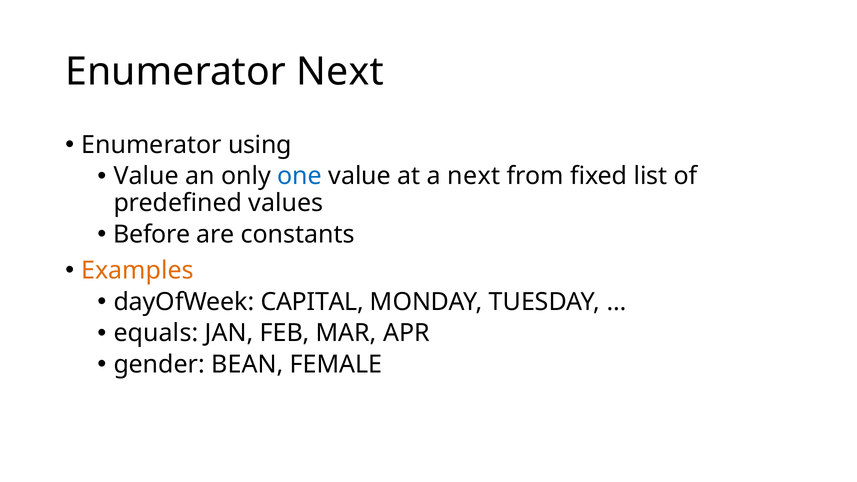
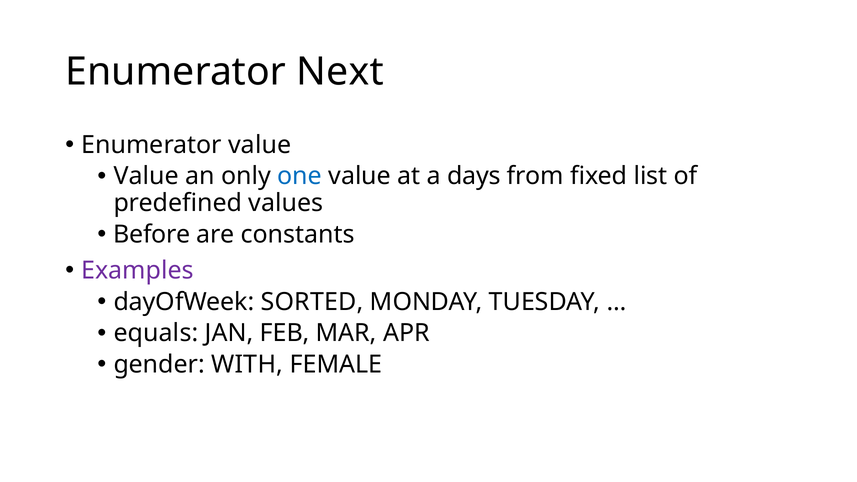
Enumerator using: using -> value
a next: next -> days
Examples colour: orange -> purple
CAPITAL: CAPITAL -> SORTED
BEAN: BEAN -> WITH
